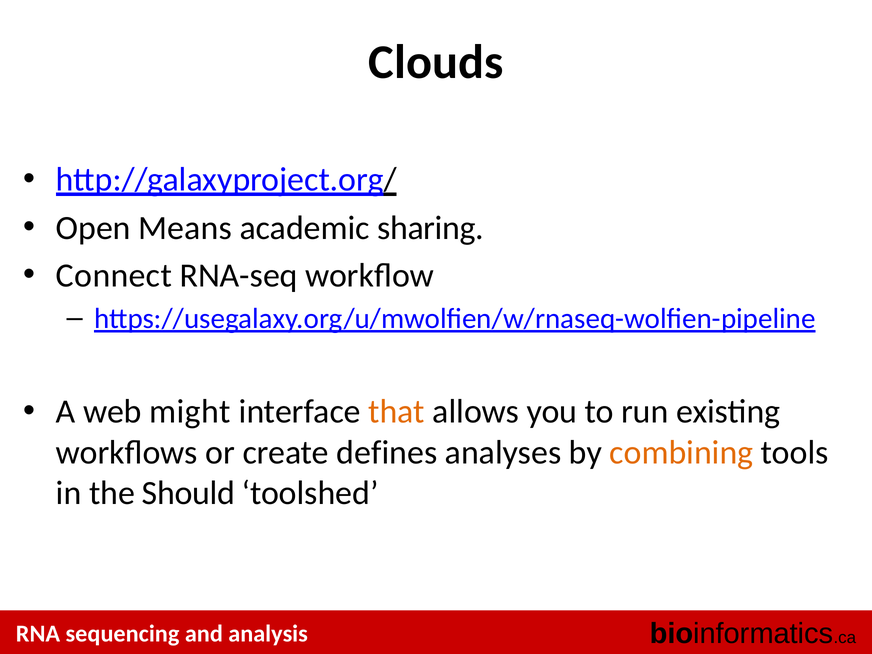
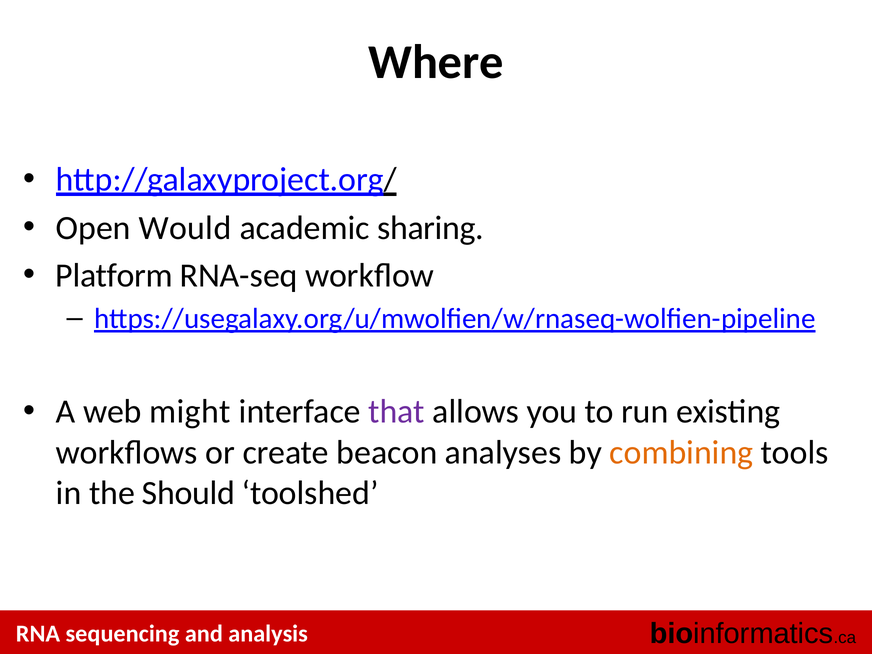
Clouds: Clouds -> Where
Means: Means -> Would
Connect: Connect -> Platform
that colour: orange -> purple
defines: defines -> beacon
